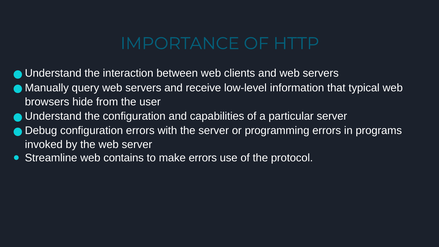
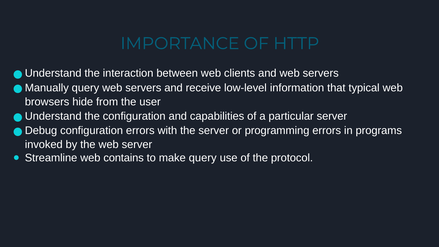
make errors: errors -> query
